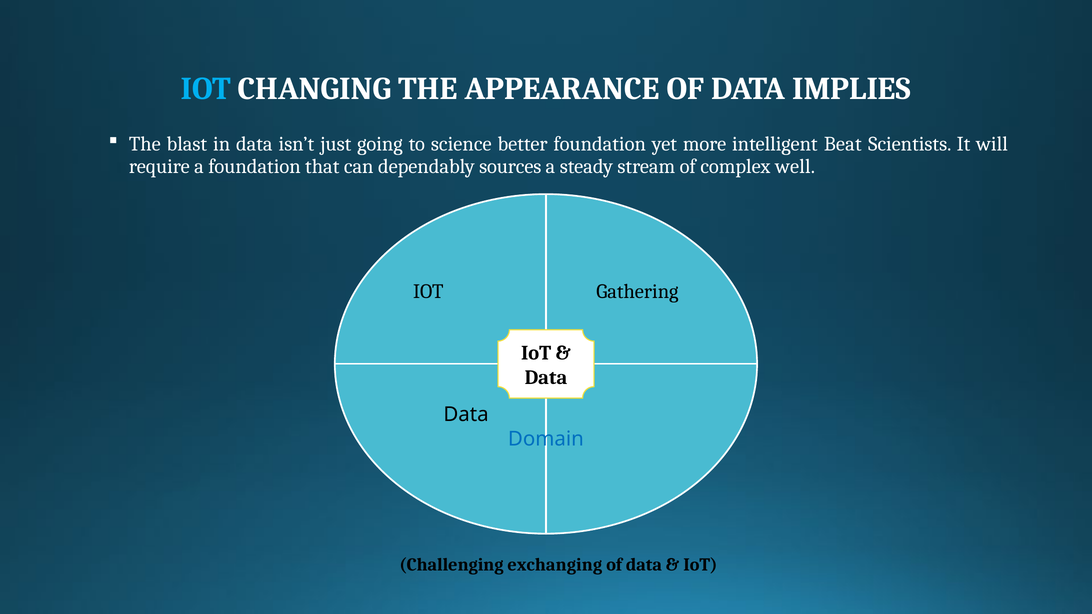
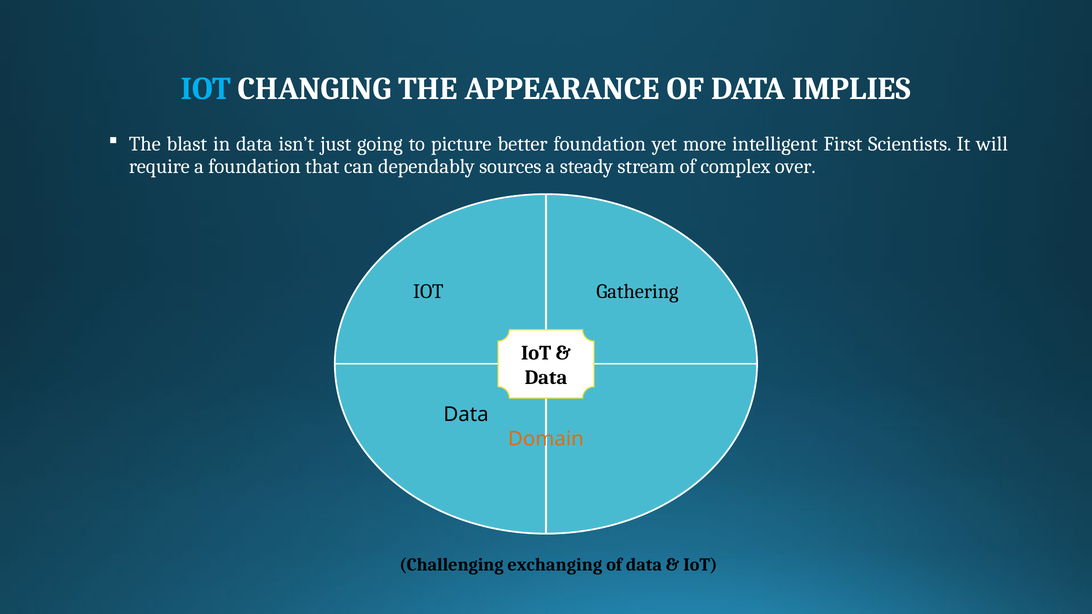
science: science -> picture
Beat: Beat -> First
well: well -> over
Domain colour: blue -> orange
